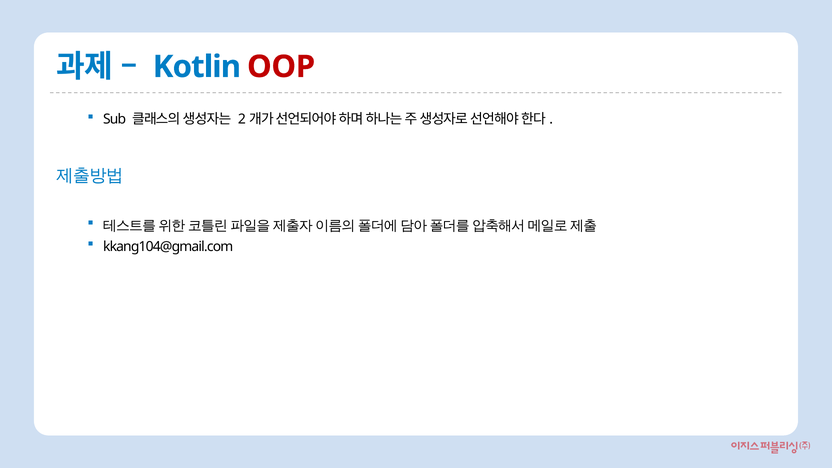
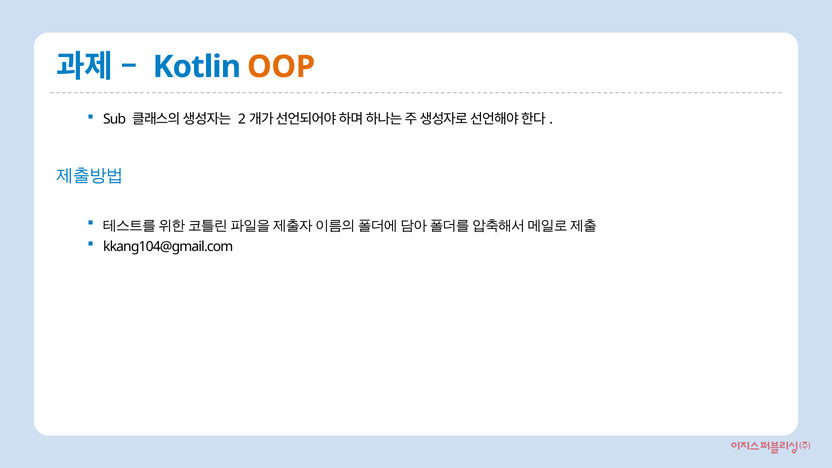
OOP colour: red -> orange
